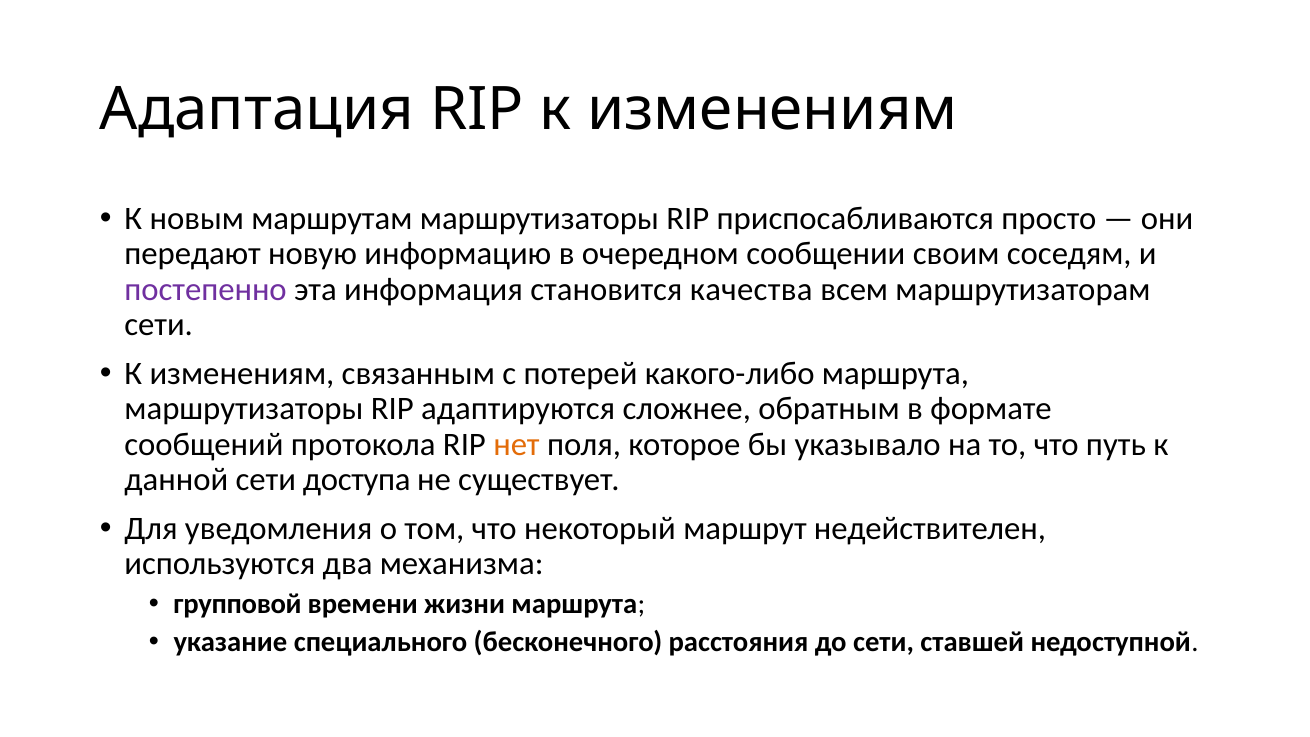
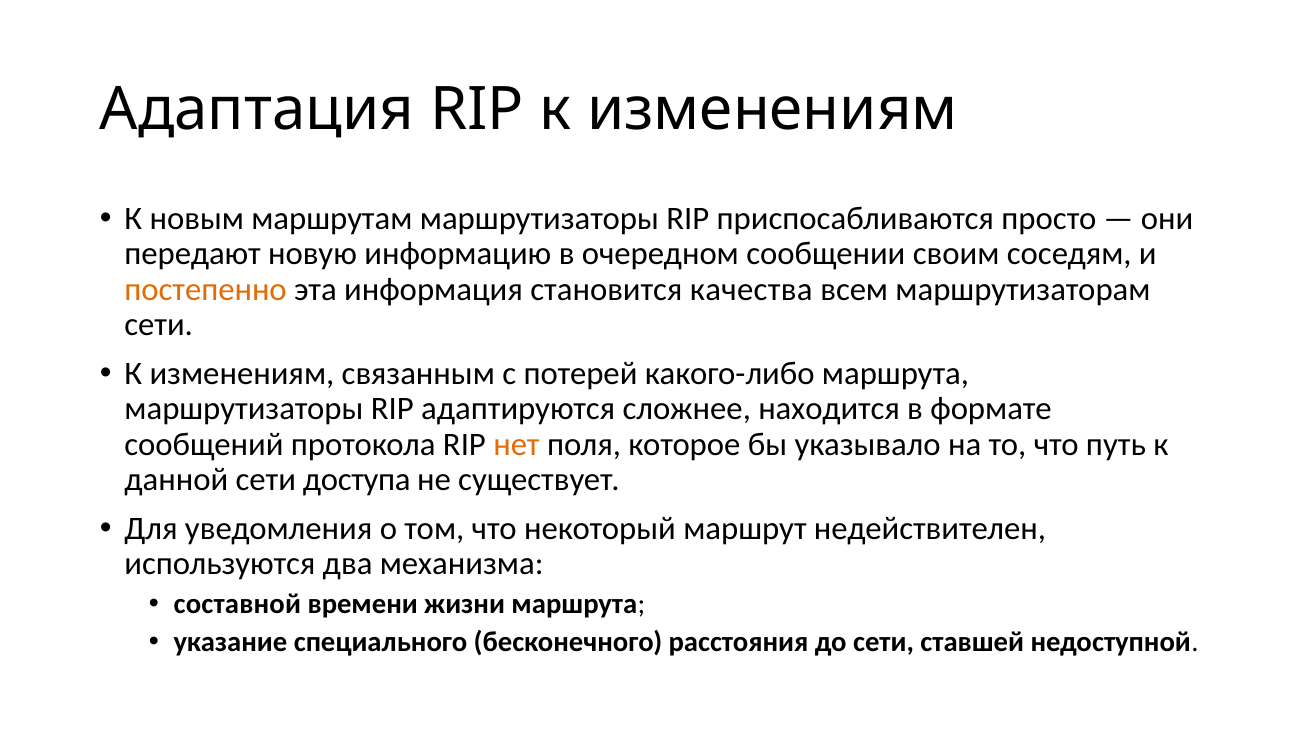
постепенно colour: purple -> orange
обратным: обратным -> находится
групповой: групповой -> составной
